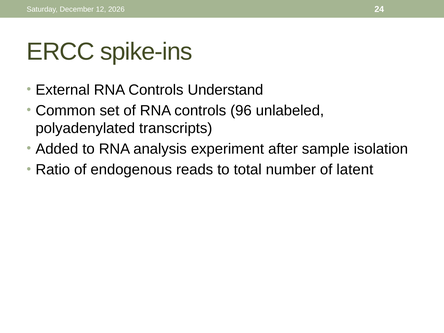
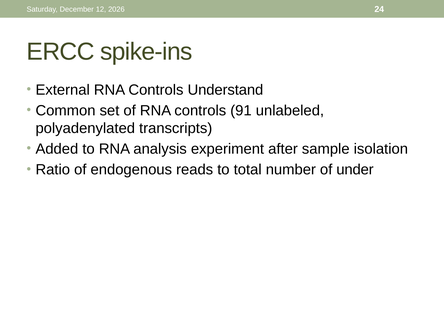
96: 96 -> 91
latent: latent -> under
